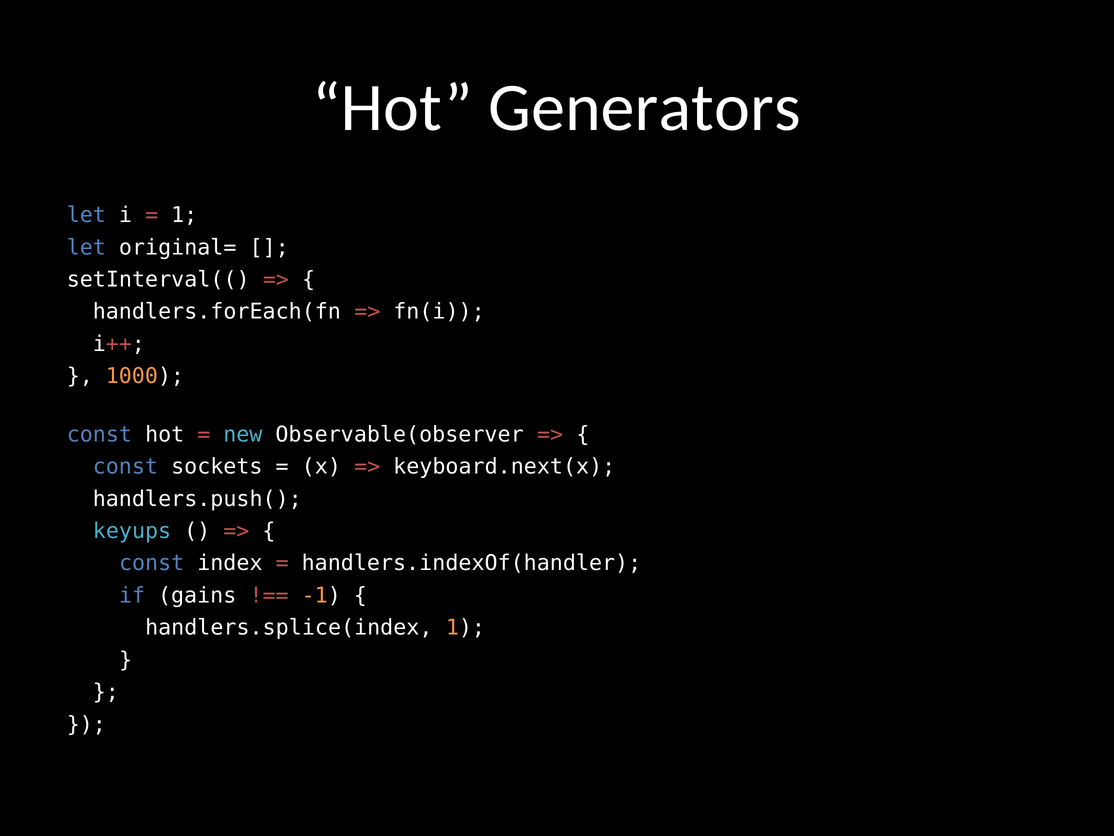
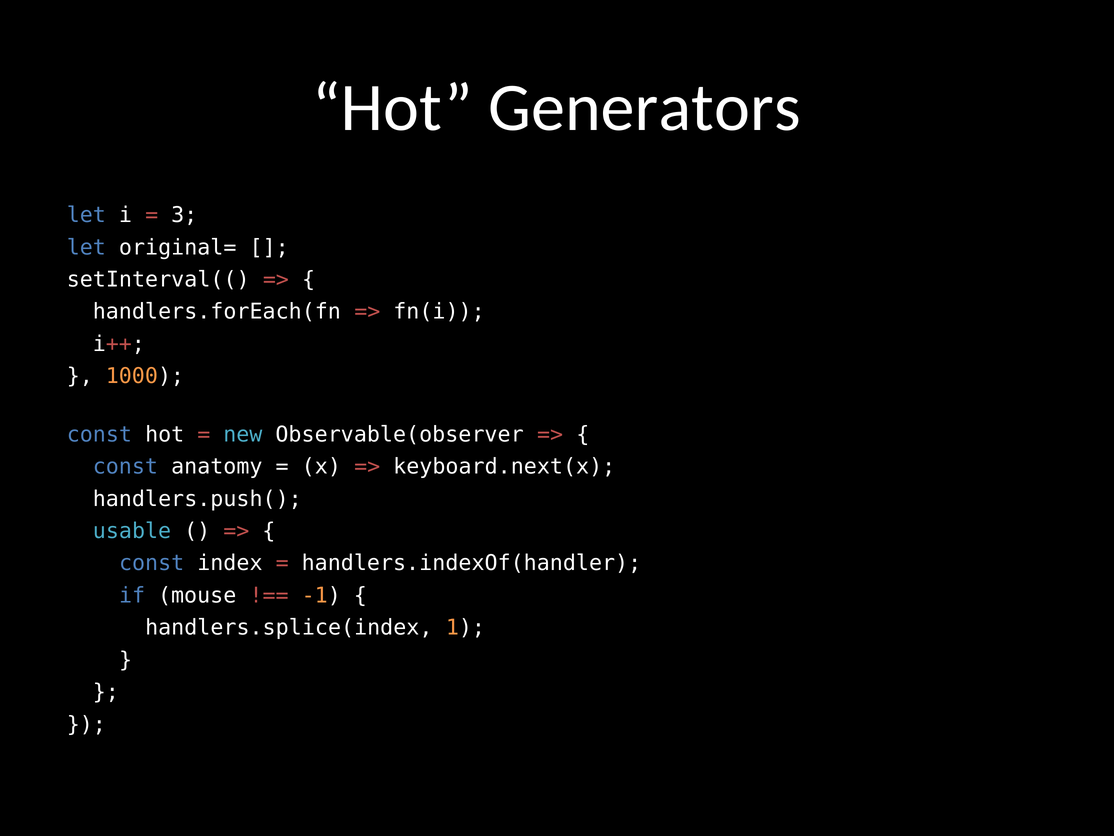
1 at (184, 215): 1 -> 3
sockets: sockets -> anatomy
keyups: keyups -> usable
gains: gains -> mouse
